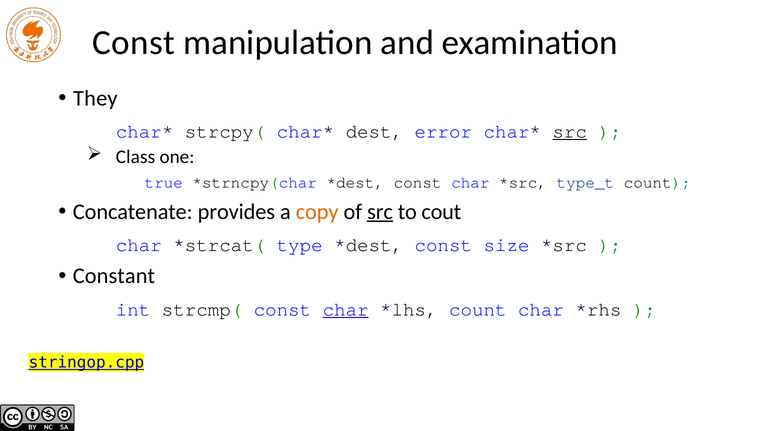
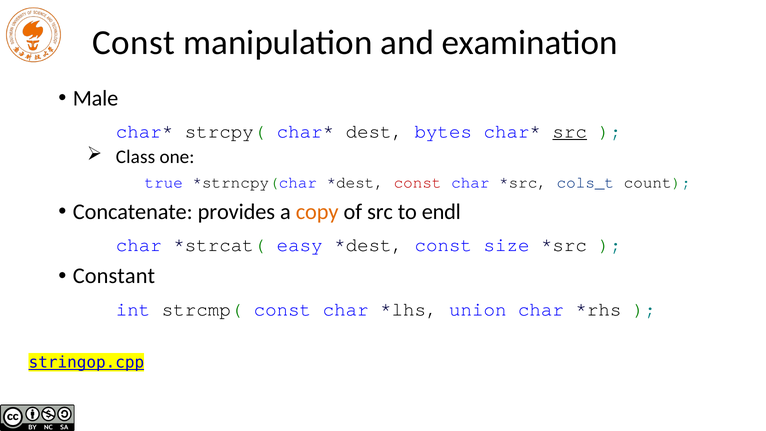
They: They -> Male
error: error -> bytes
const at (418, 182) colour: black -> red
type_t: type_t -> cols_t
src at (380, 212) underline: present -> none
cout: cout -> endl
type: type -> easy
char at (346, 309) underline: present -> none
count at (478, 309): count -> union
